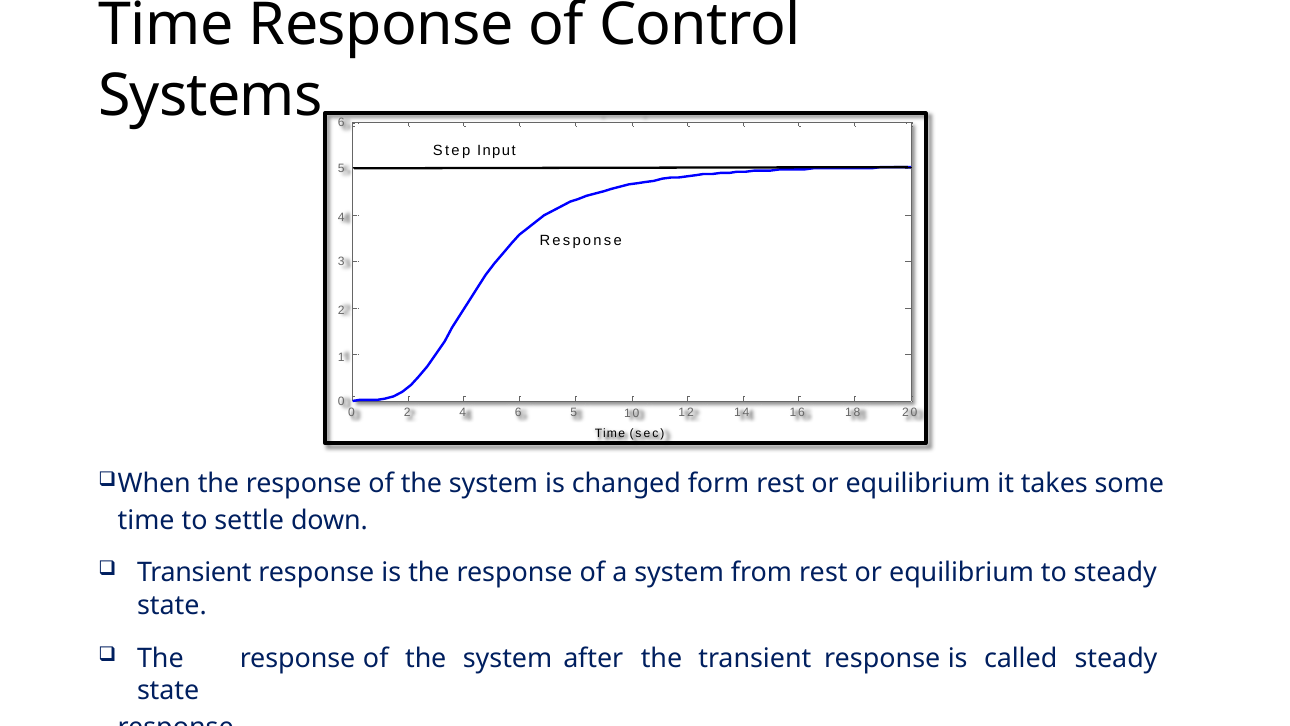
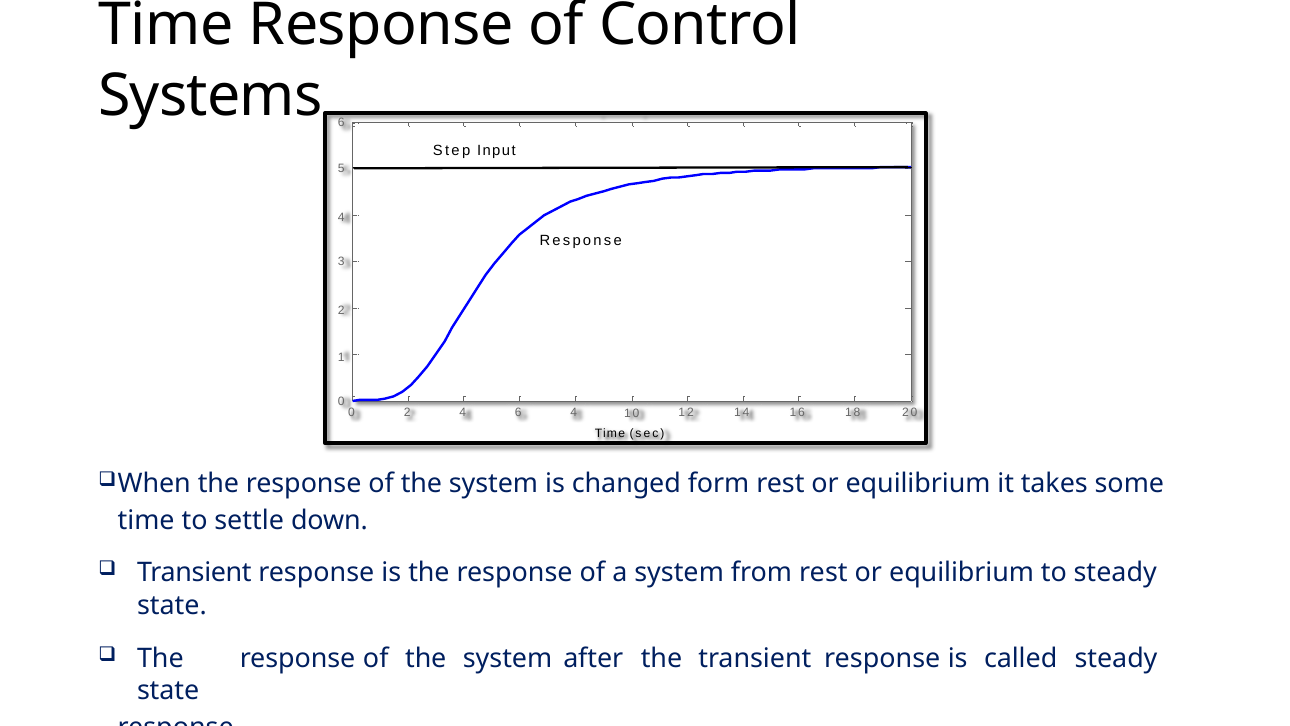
6 5: 5 -> 4
